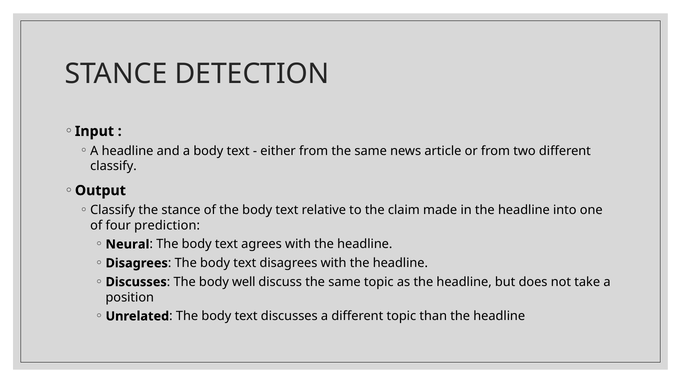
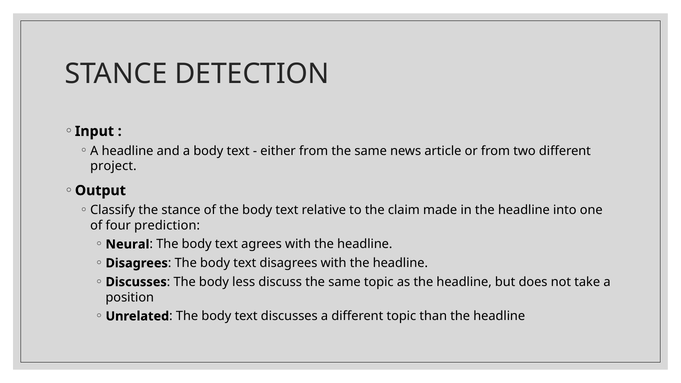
classify at (113, 166): classify -> project
well: well -> less
